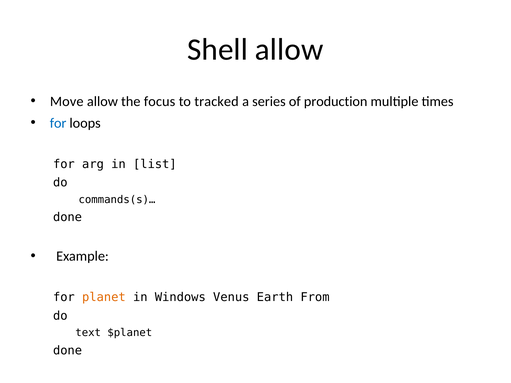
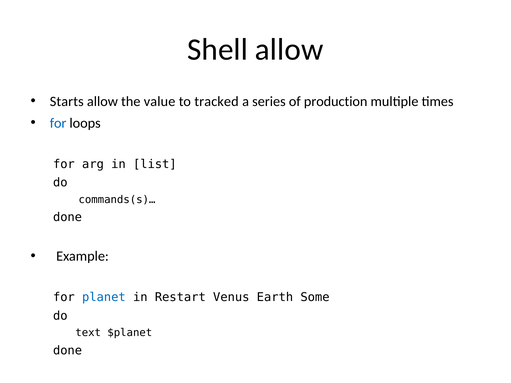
Move: Move -> Starts
focus: focus -> value
planet colour: orange -> blue
Windows: Windows -> Restart
From: From -> Some
